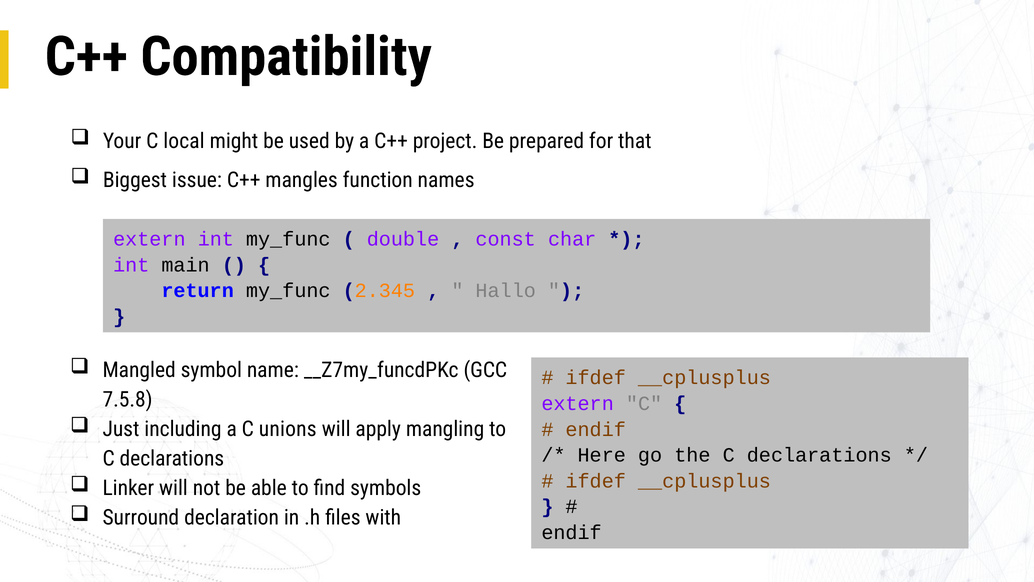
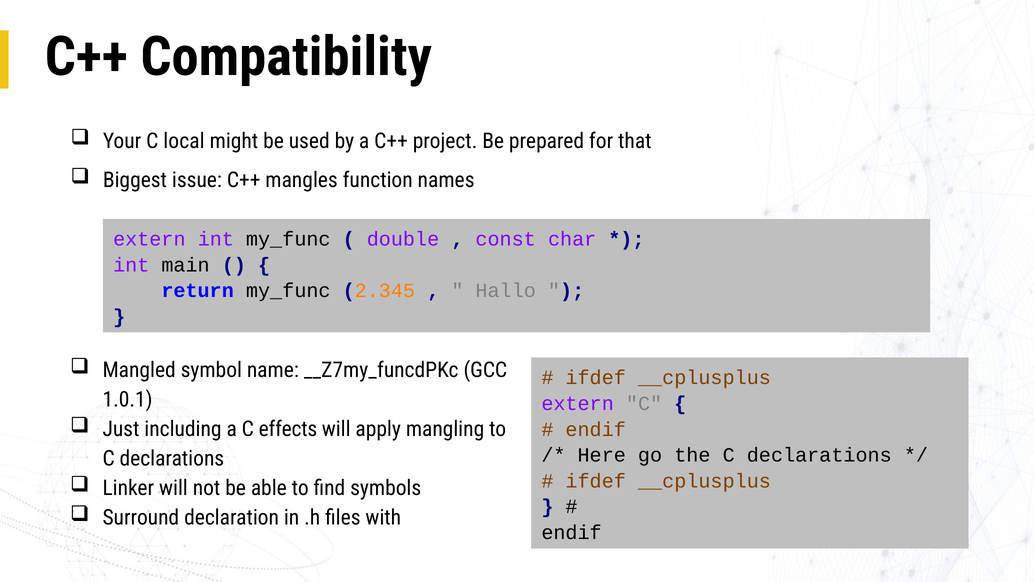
7.5.8: 7.5.8 -> 1.0.1
unions: unions -> effects
